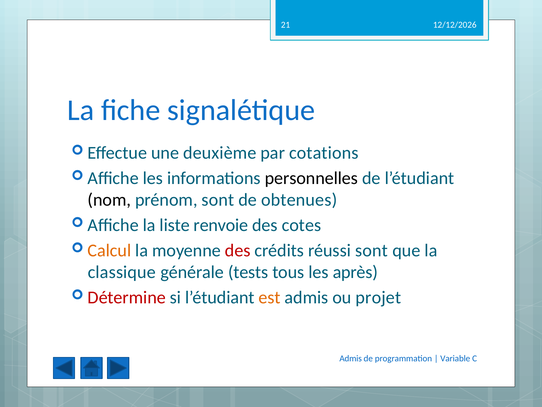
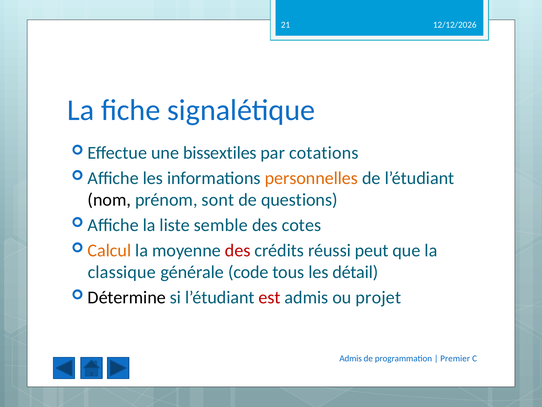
deuxième: deuxième -> bissextiles
personnelles colour: black -> orange
obtenues: obtenues -> questions
renvoie: renvoie -> semble
réussi sont: sont -> peut
tests: tests -> code
après: après -> détail
Détermine colour: red -> black
est colour: orange -> red
Variable: Variable -> Premier
